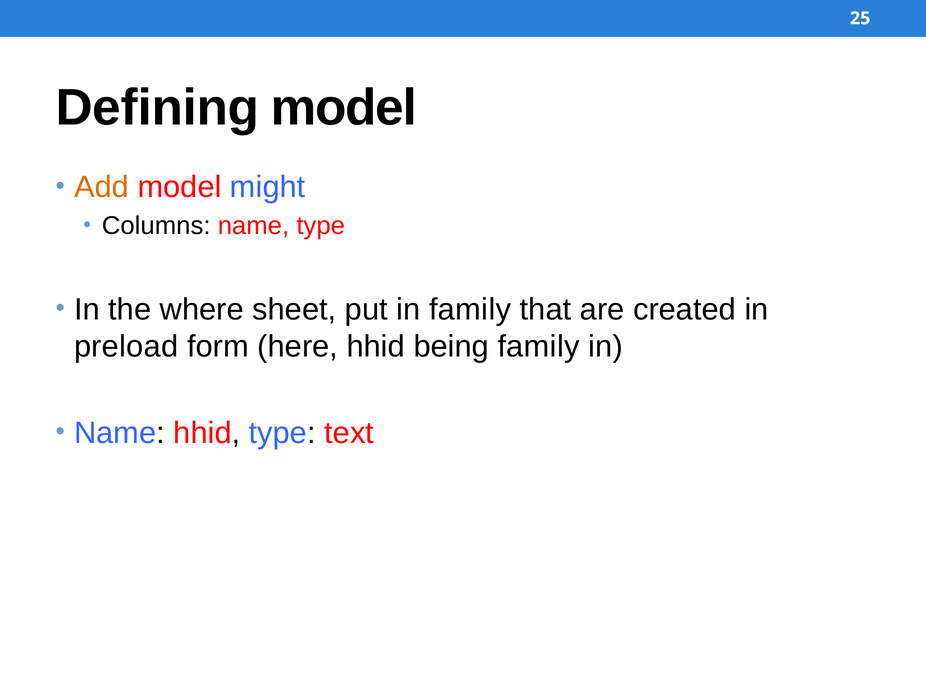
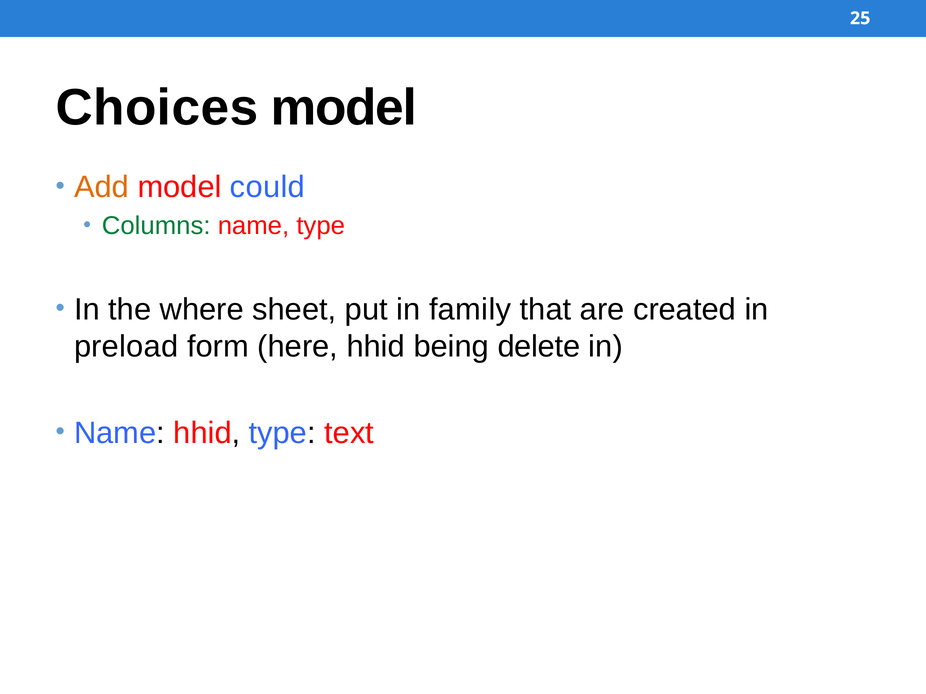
Defining: Defining -> Choices
might: might -> could
Columns colour: black -> green
being family: family -> delete
